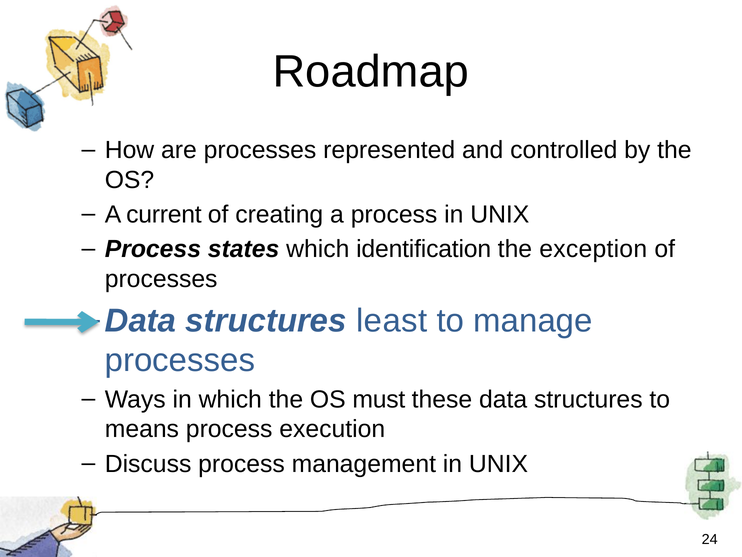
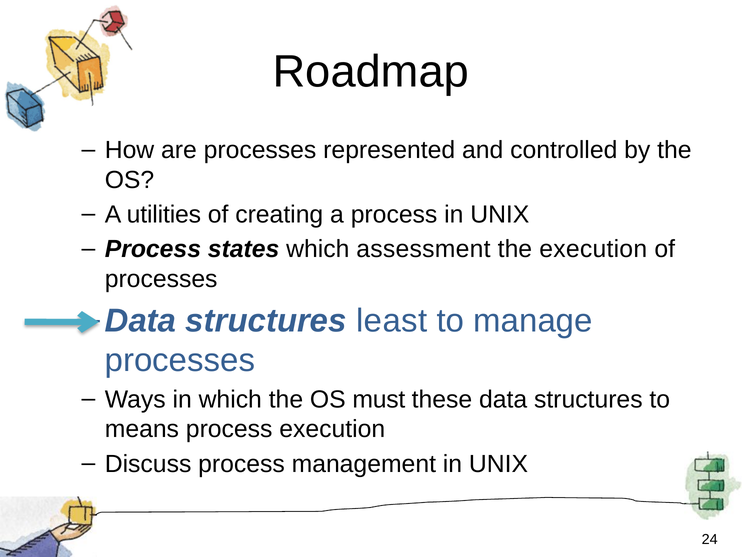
current: current -> utilities
identification: identification -> assessment
the exception: exception -> execution
